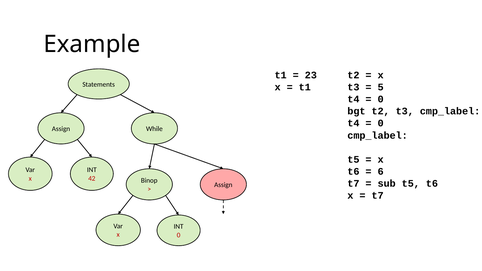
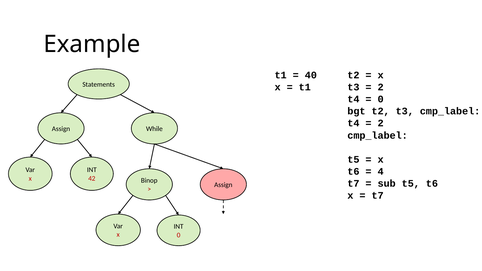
23: 23 -> 40
5 at (381, 87): 5 -> 2
0 at (381, 123): 0 -> 2
6: 6 -> 4
